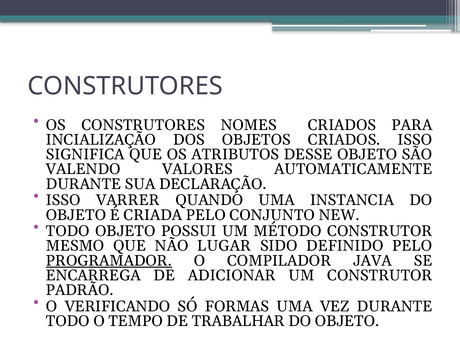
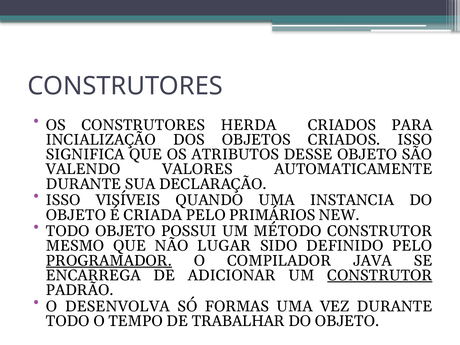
NOMES: NOMES -> HERDA
VARRER: VARRER -> VISÍVEIS
CONJUNTO: CONJUNTO -> PRIMÁRIOS
CONSTRUTOR at (380, 275) underline: none -> present
VERIFICANDO: VERIFICANDO -> DESENVOLVA
